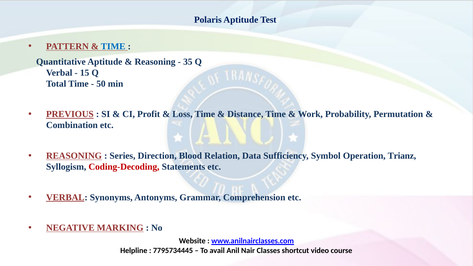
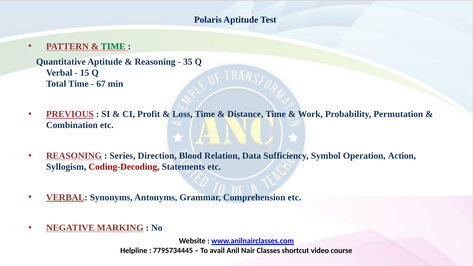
TIME at (113, 46) colour: blue -> green
50: 50 -> 67
Trianz: Trianz -> Action
